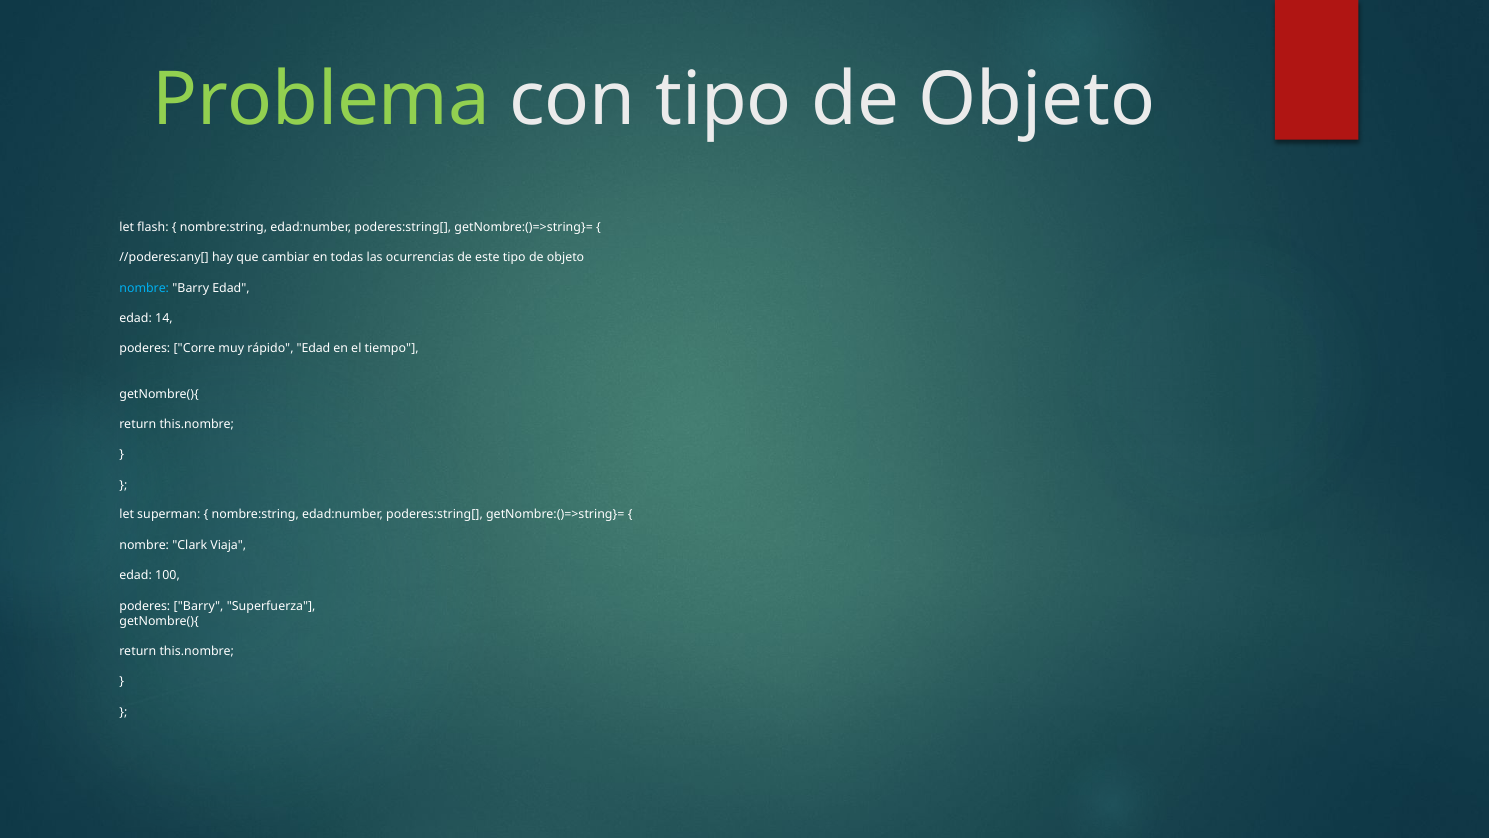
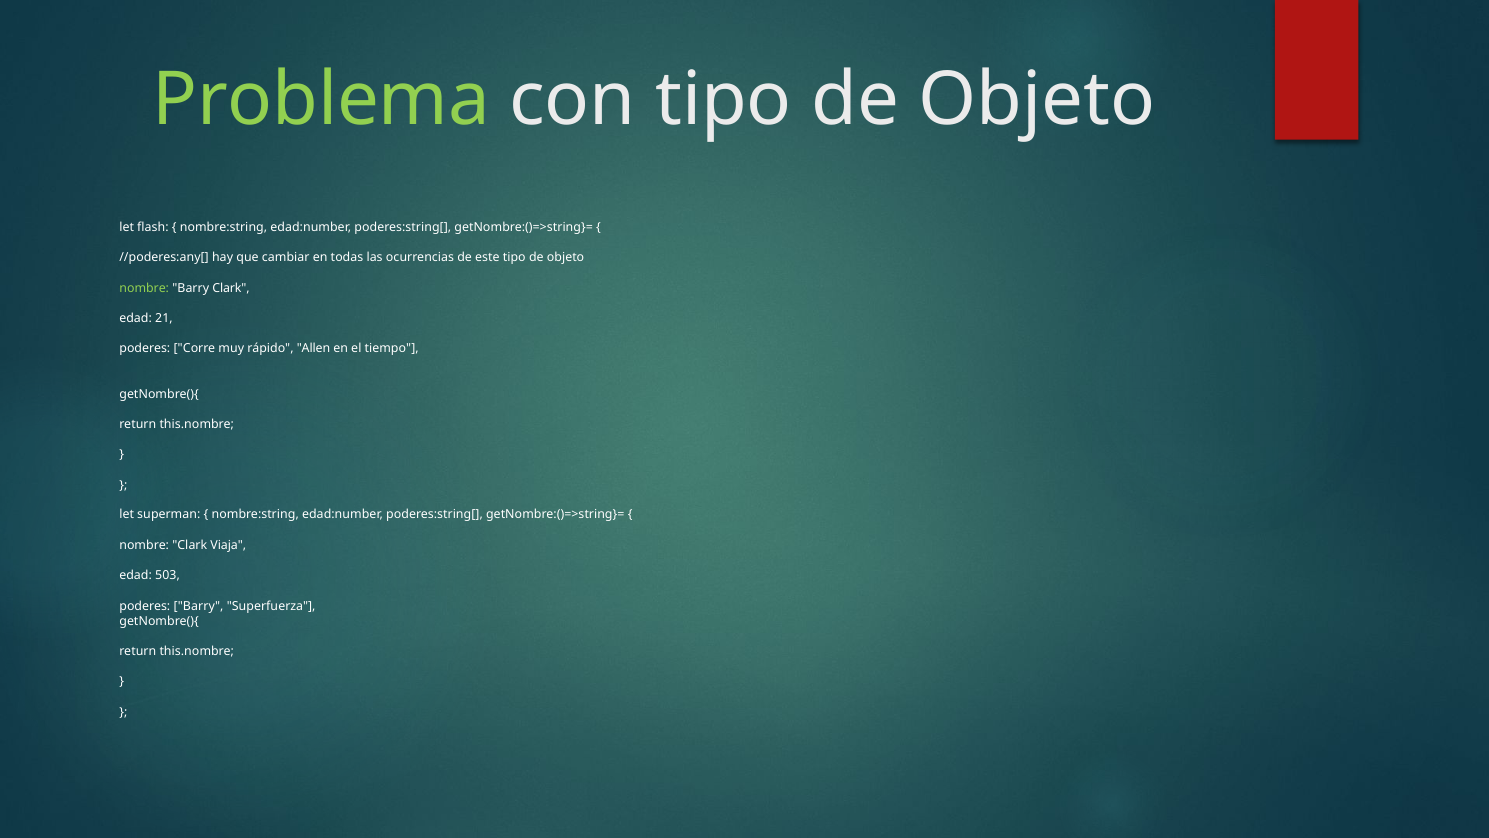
nombre at (144, 288) colour: light blue -> light green
Barry Edad: Edad -> Clark
14: 14 -> 21
rápido Edad: Edad -> Allen
100: 100 -> 503
